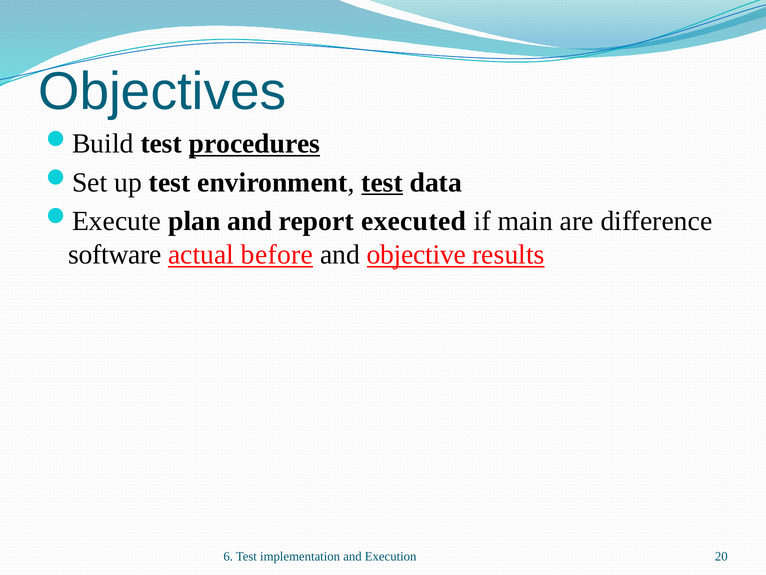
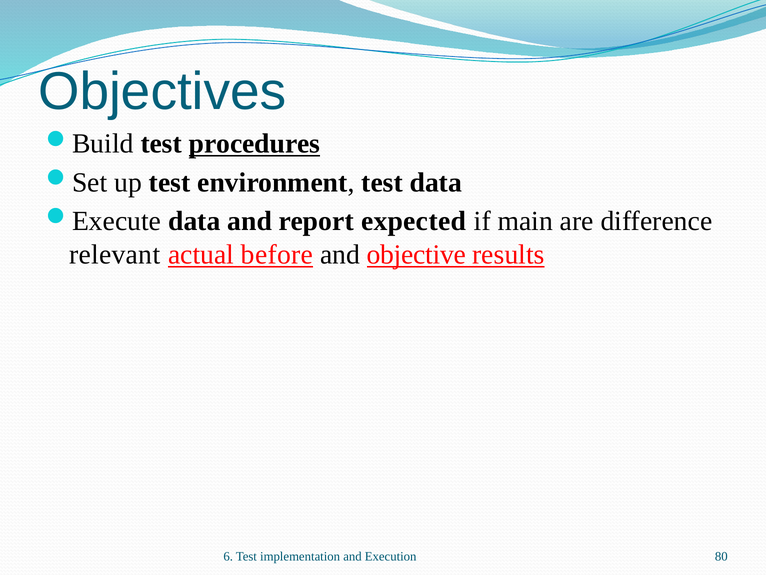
test at (382, 182) underline: present -> none
plan at (194, 221): plan -> data
executed: executed -> expected
software: software -> relevant
20: 20 -> 80
